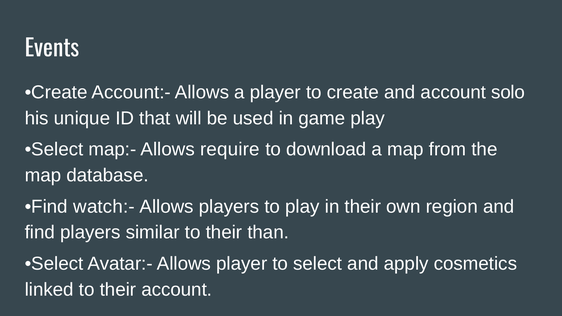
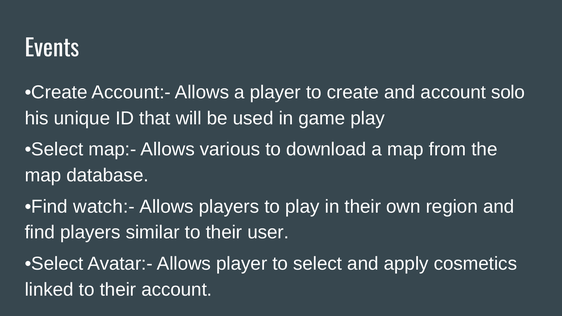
require: require -> various
than: than -> user
